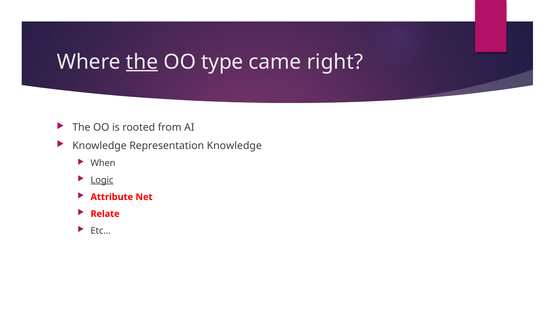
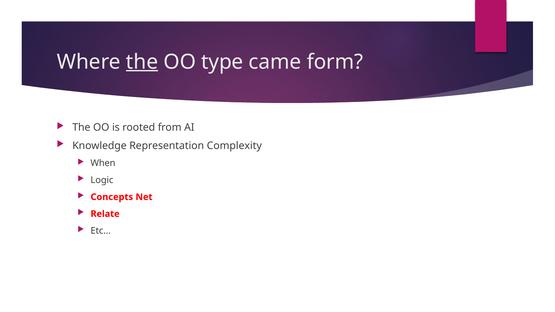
right: right -> form
Representation Knowledge: Knowledge -> Complexity
Logic underline: present -> none
Attribute: Attribute -> Concepts
